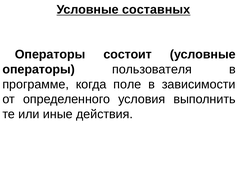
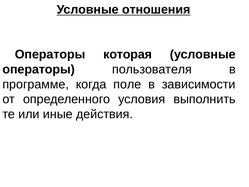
составных: составных -> отношения
состоит: состоит -> которая
